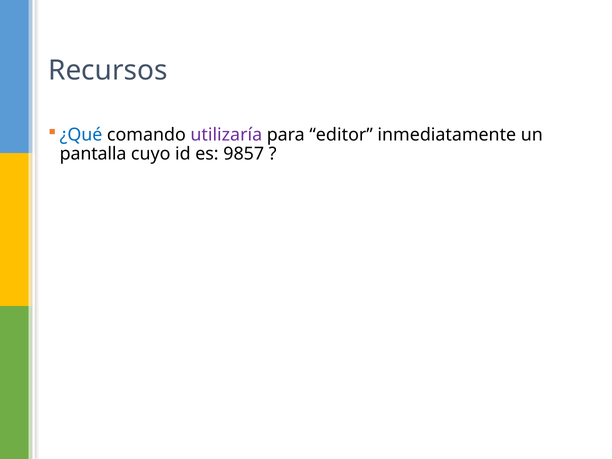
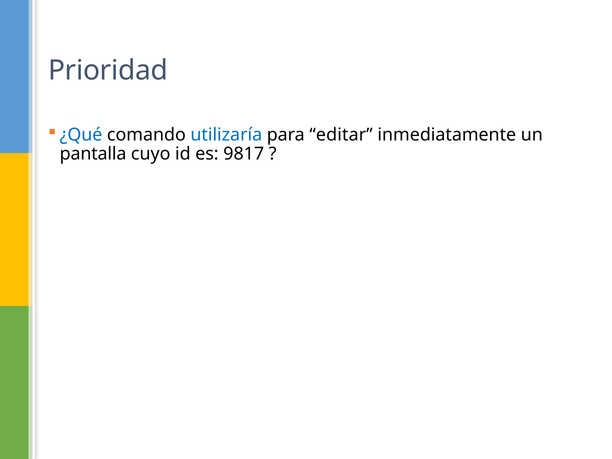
Recursos: Recursos -> Prioridad
utilizaría colour: purple -> blue
editor: editor -> editar
9857: 9857 -> 9817
